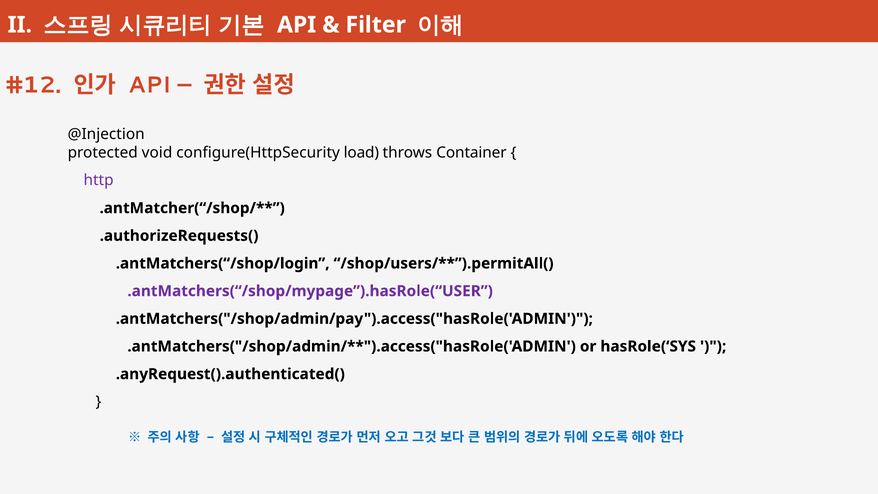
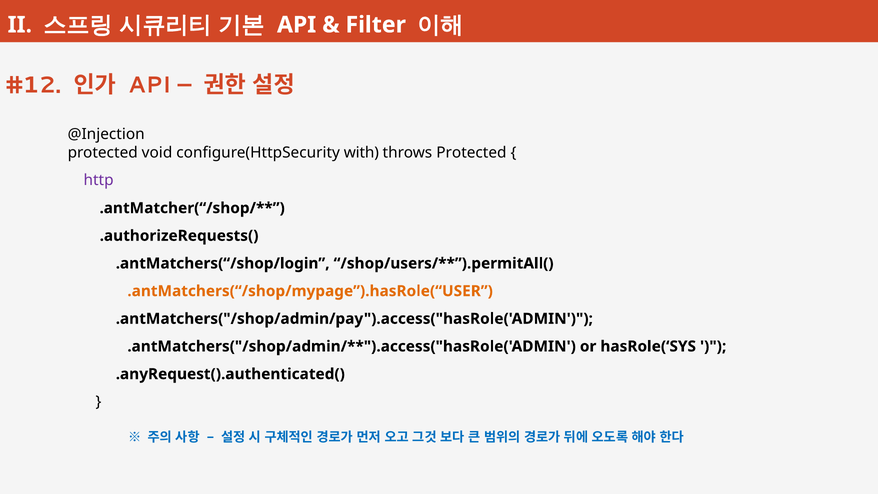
load: load -> with
throws Container: Container -> Protected
.antMatchers(“/shop/mypage”).hasRole(“USER colour: purple -> orange
